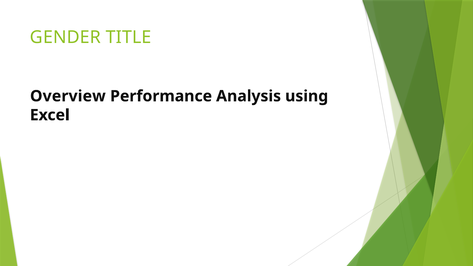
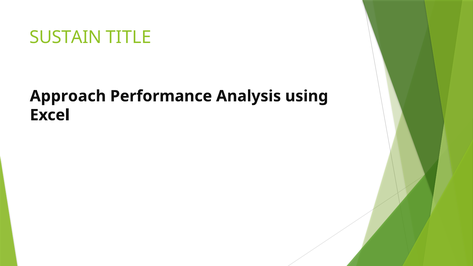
GENDER: GENDER -> SUSTAIN
Overview: Overview -> Approach
